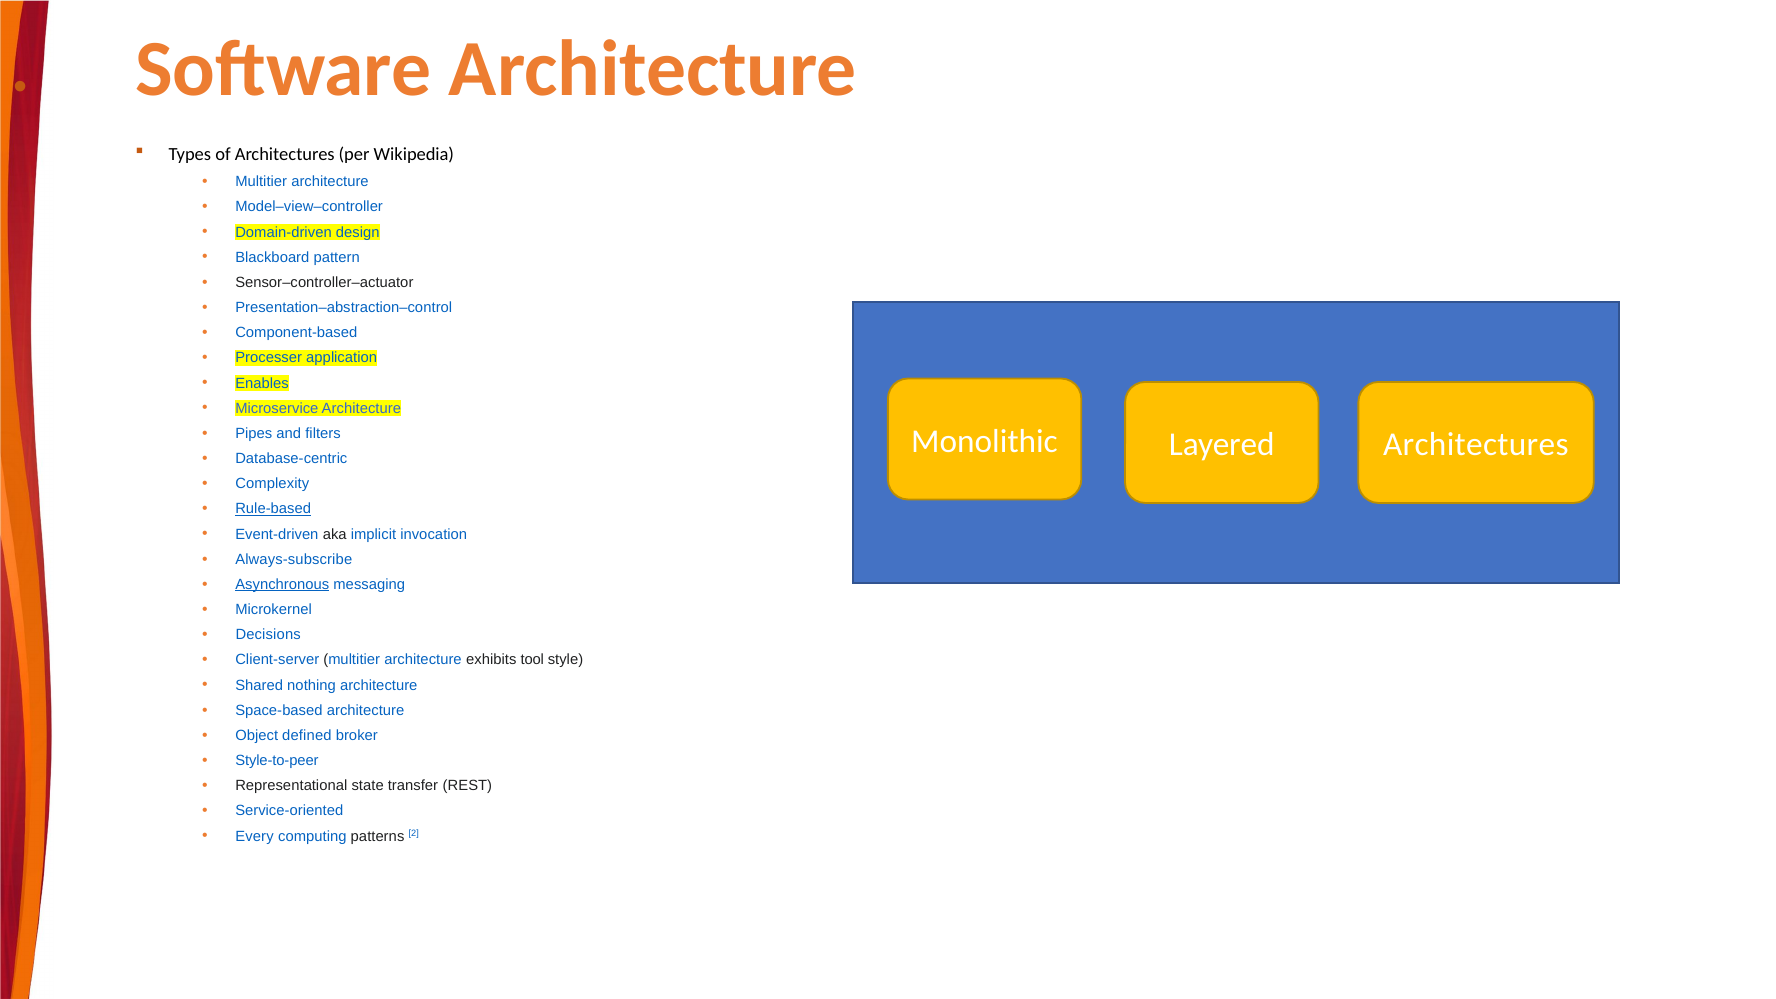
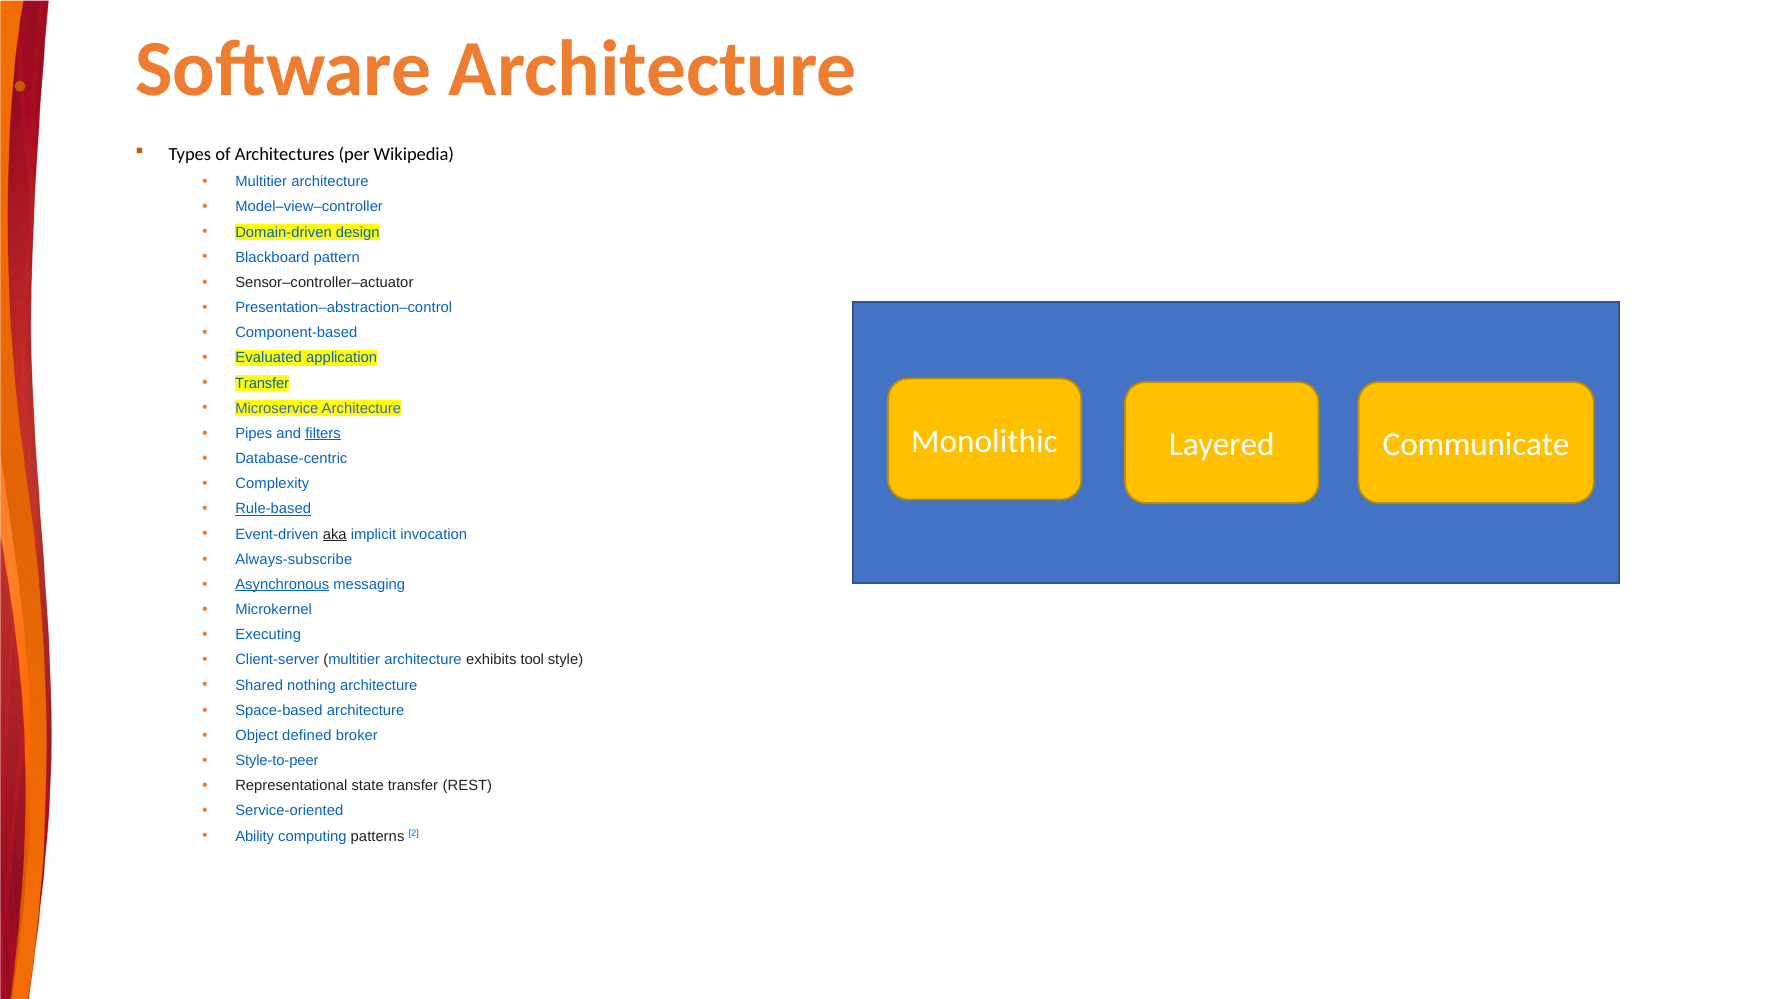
Processer: Processer -> Evaluated
Enables at (262, 383): Enables -> Transfer
filters underline: none -> present
Layered Architectures: Architectures -> Communicate
aka underline: none -> present
Decisions: Decisions -> Executing
Every: Every -> Ability
